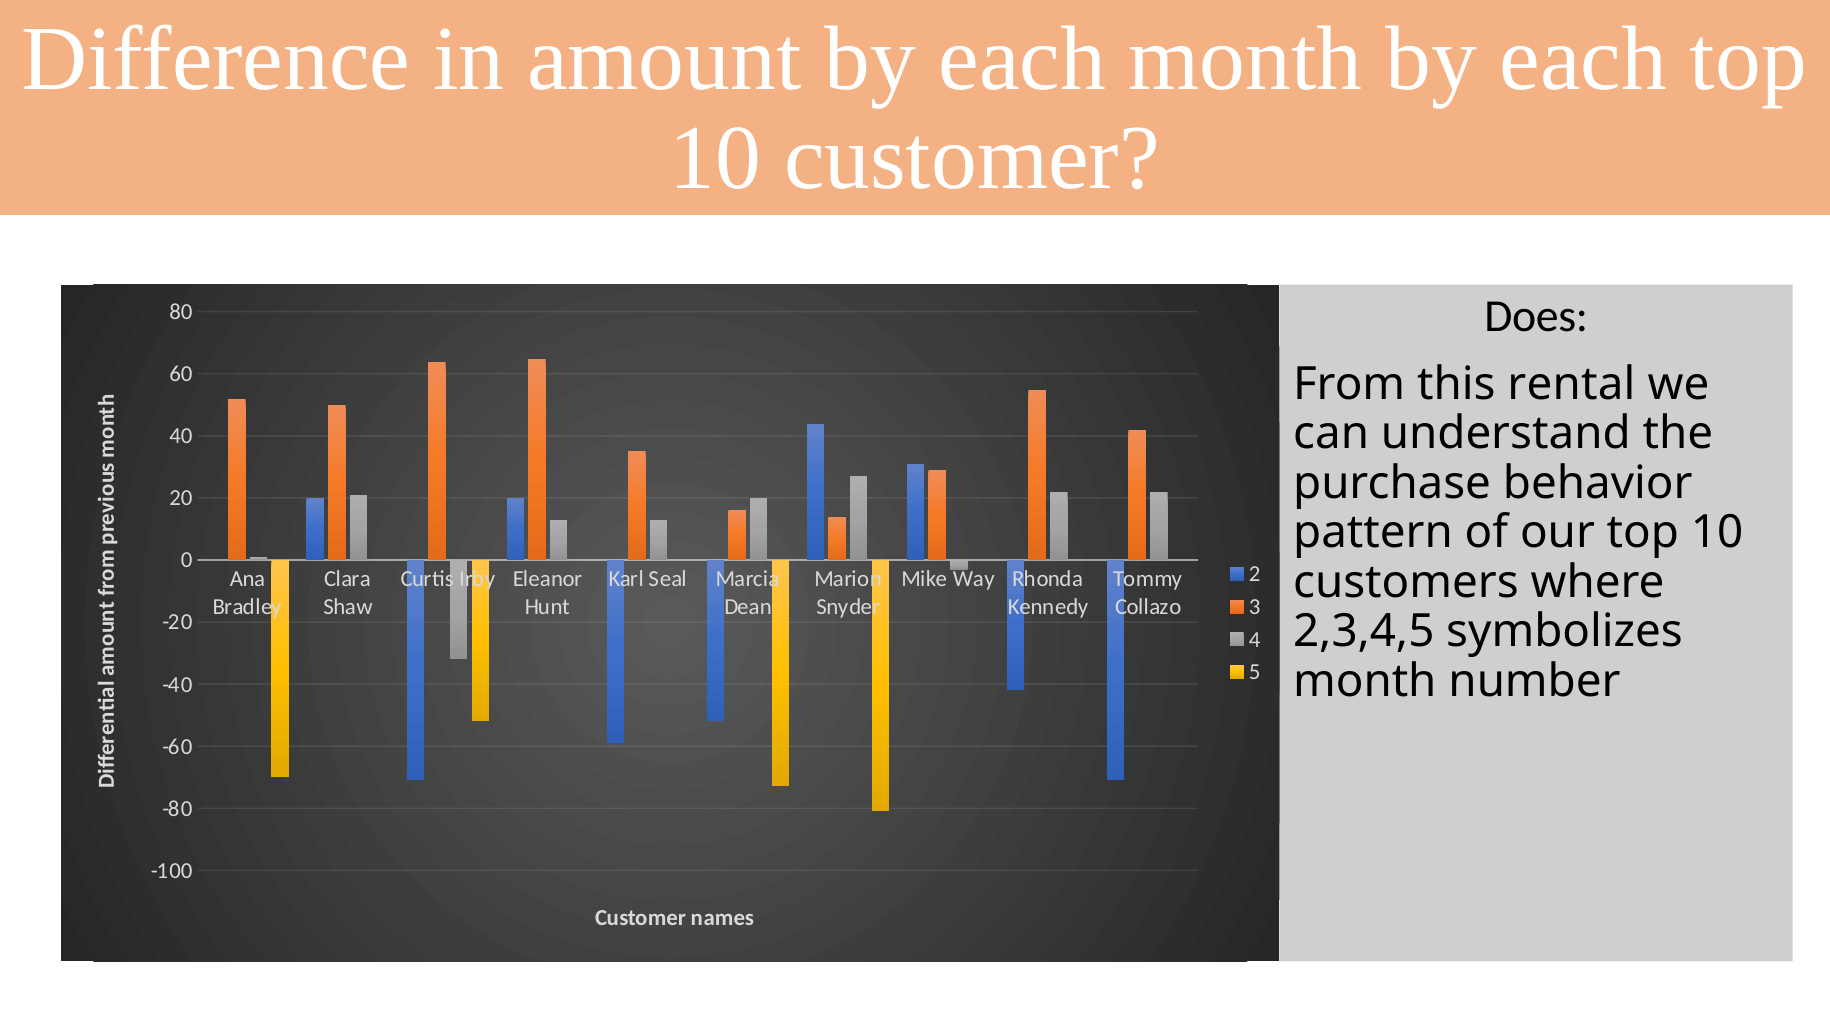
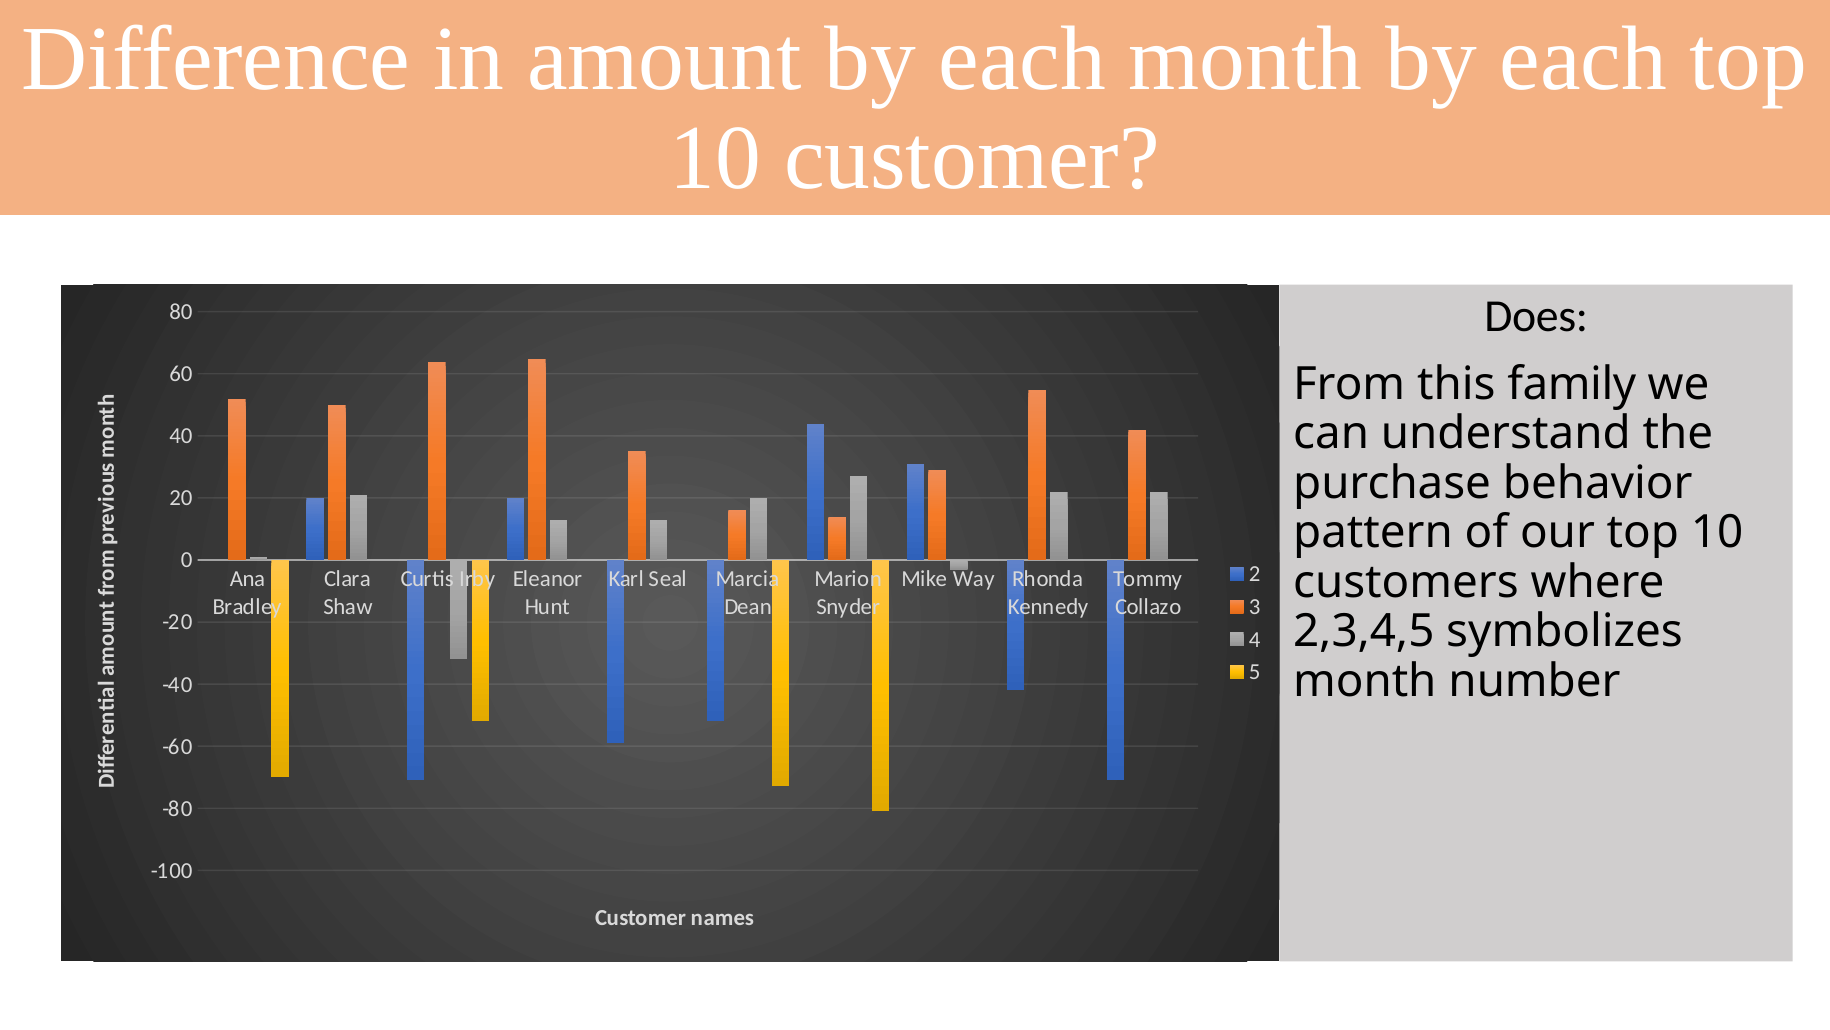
rental: rental -> family
